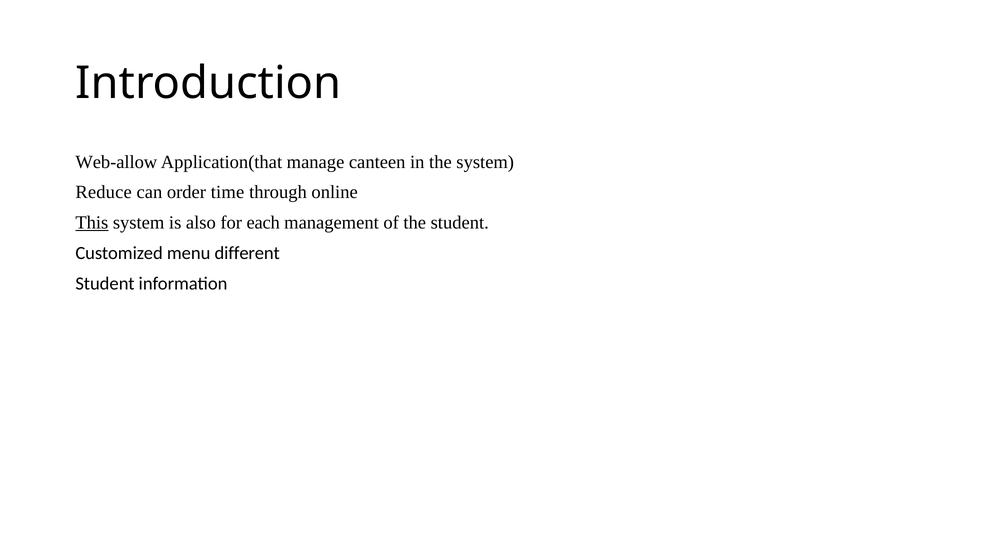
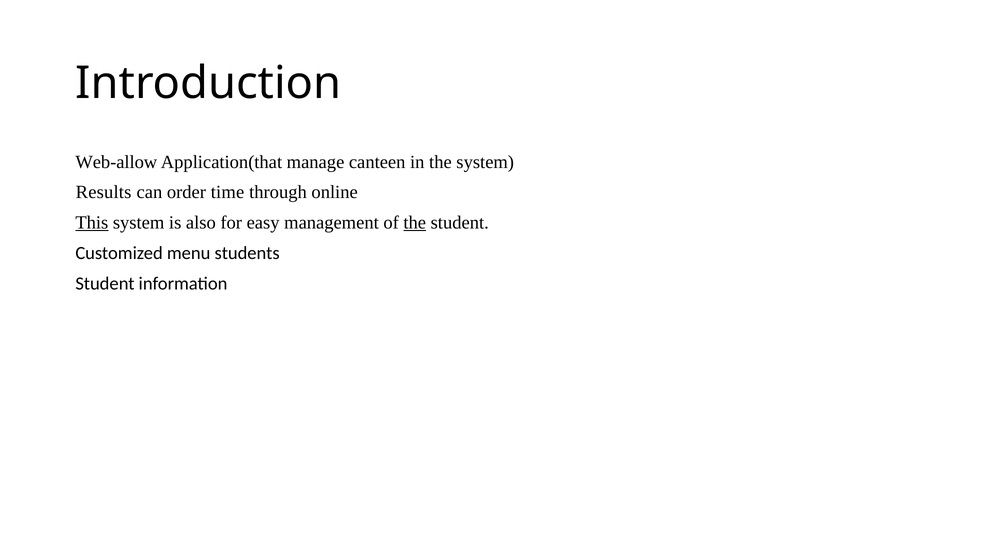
Reduce: Reduce -> Results
each: each -> easy
the at (415, 222) underline: none -> present
different: different -> students
